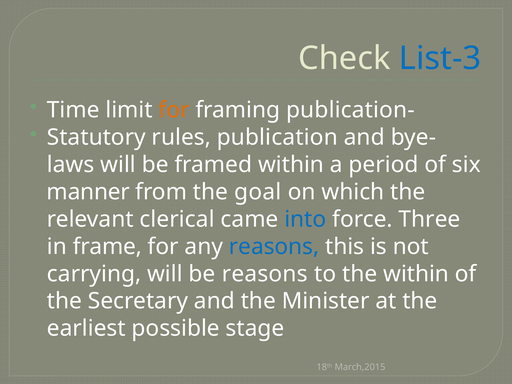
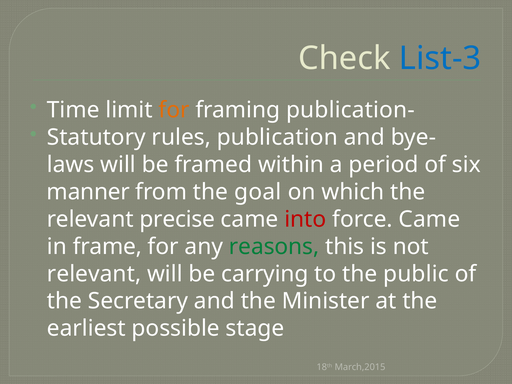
clerical: clerical -> precise
into colour: blue -> red
force Three: Three -> Came
reasons at (274, 247) colour: blue -> green
carrying at (94, 274): carrying -> relevant
be reasons: reasons -> carrying
the within: within -> public
